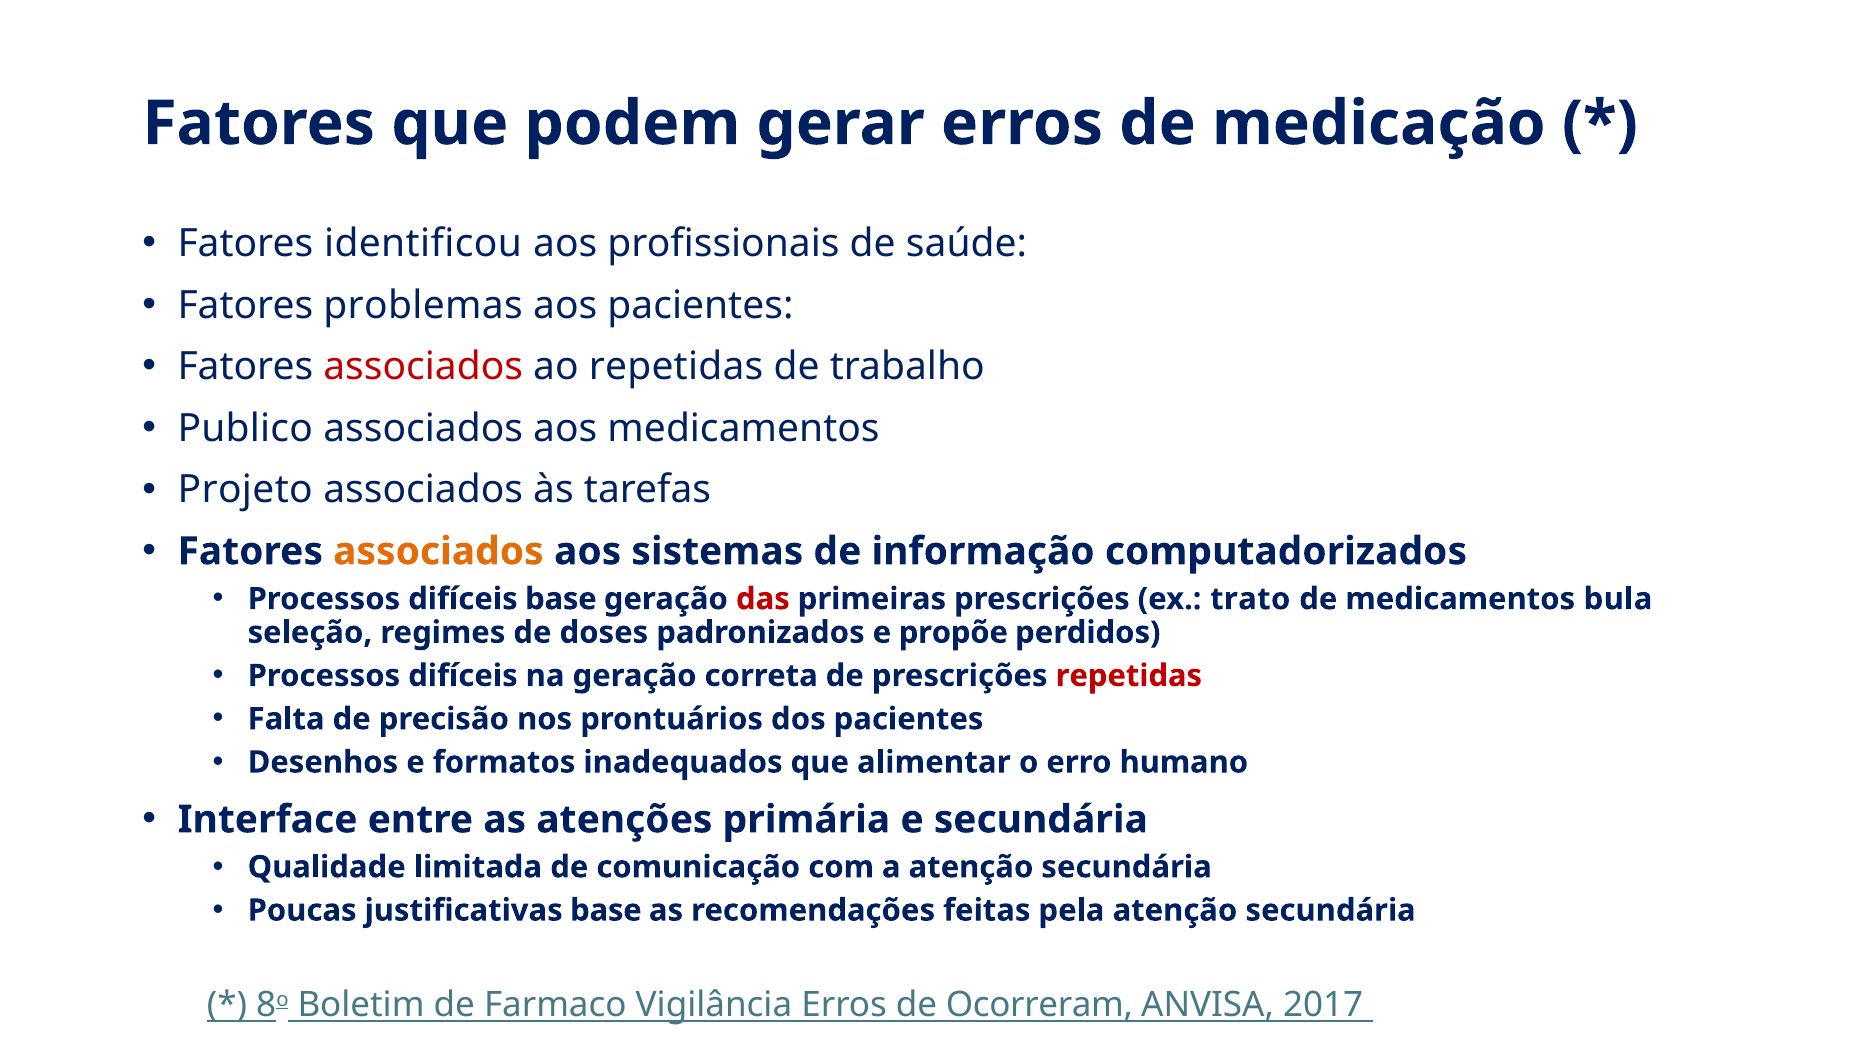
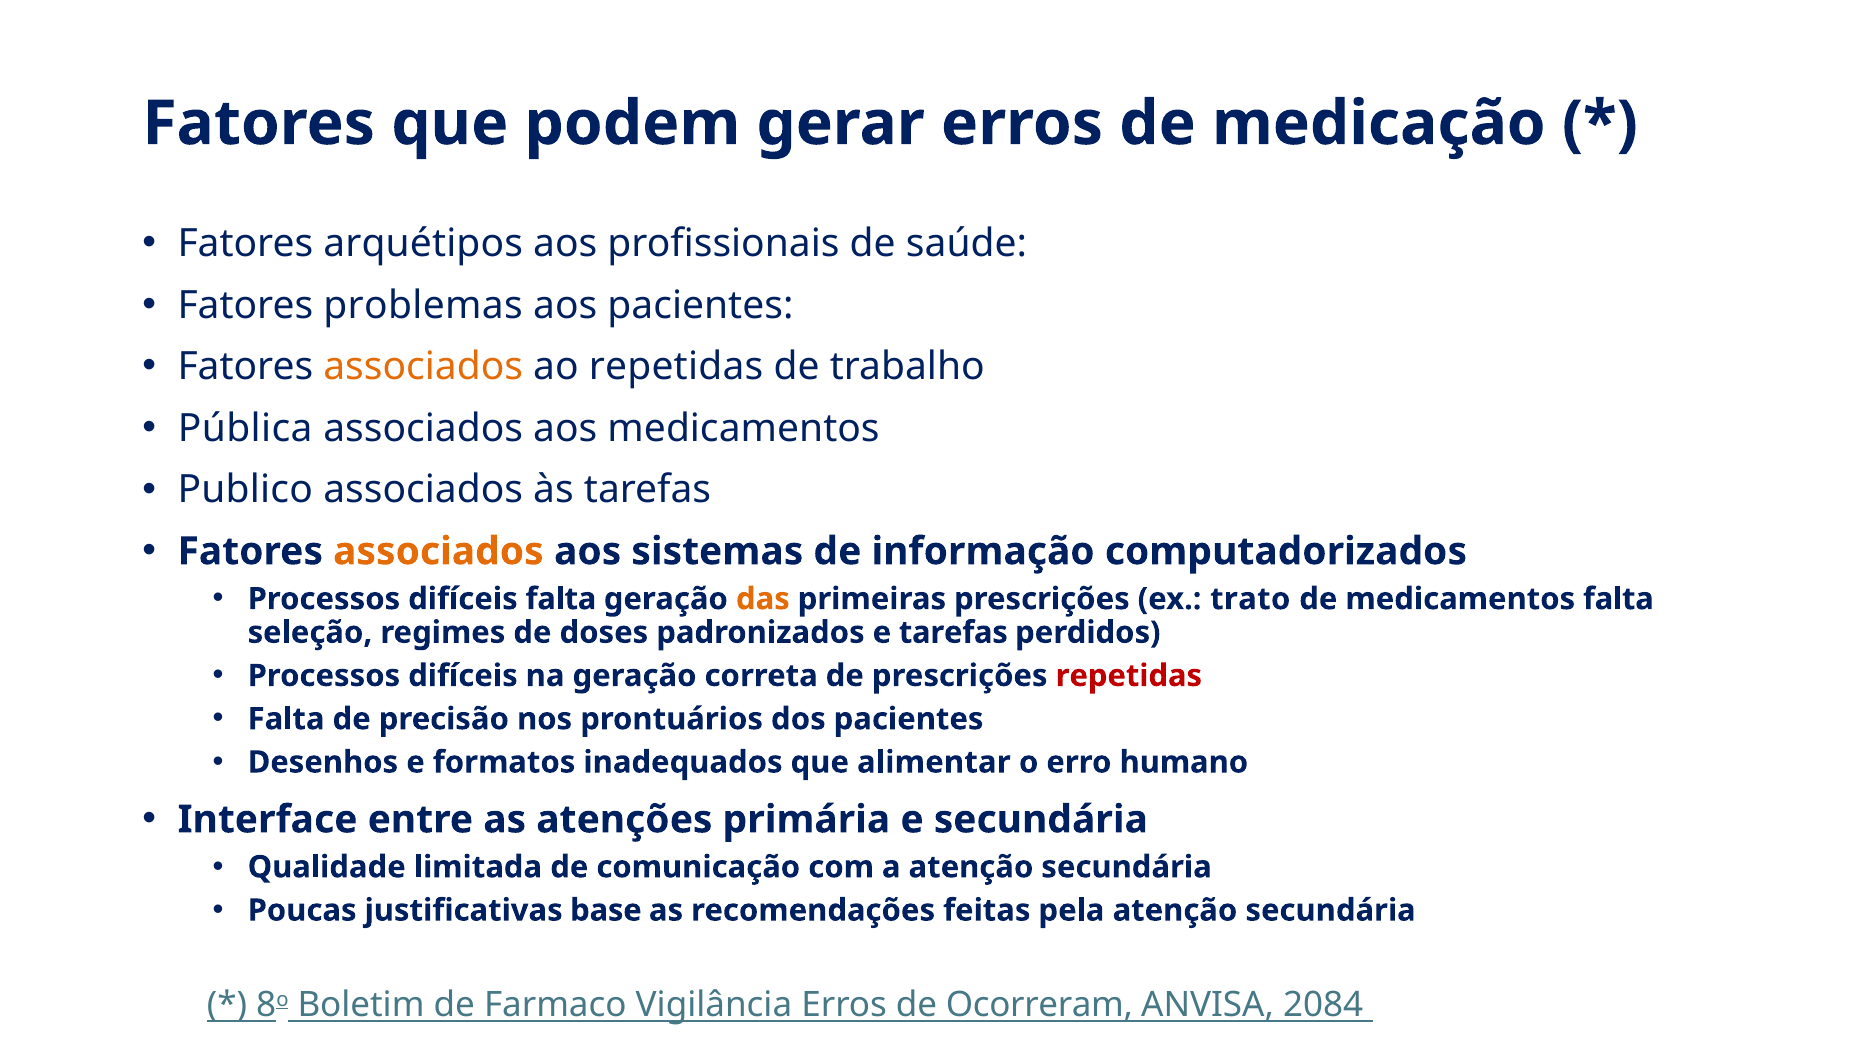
identificou: identificou -> arquétipos
associados at (423, 367) colour: red -> orange
Publico: Publico -> Pública
Projeto: Projeto -> Publico
base at (561, 599): base -> falta
das colour: red -> orange
medicamentos bula: bula -> falta
e propõe: propõe -> tarefas
2017: 2017 -> 2084
